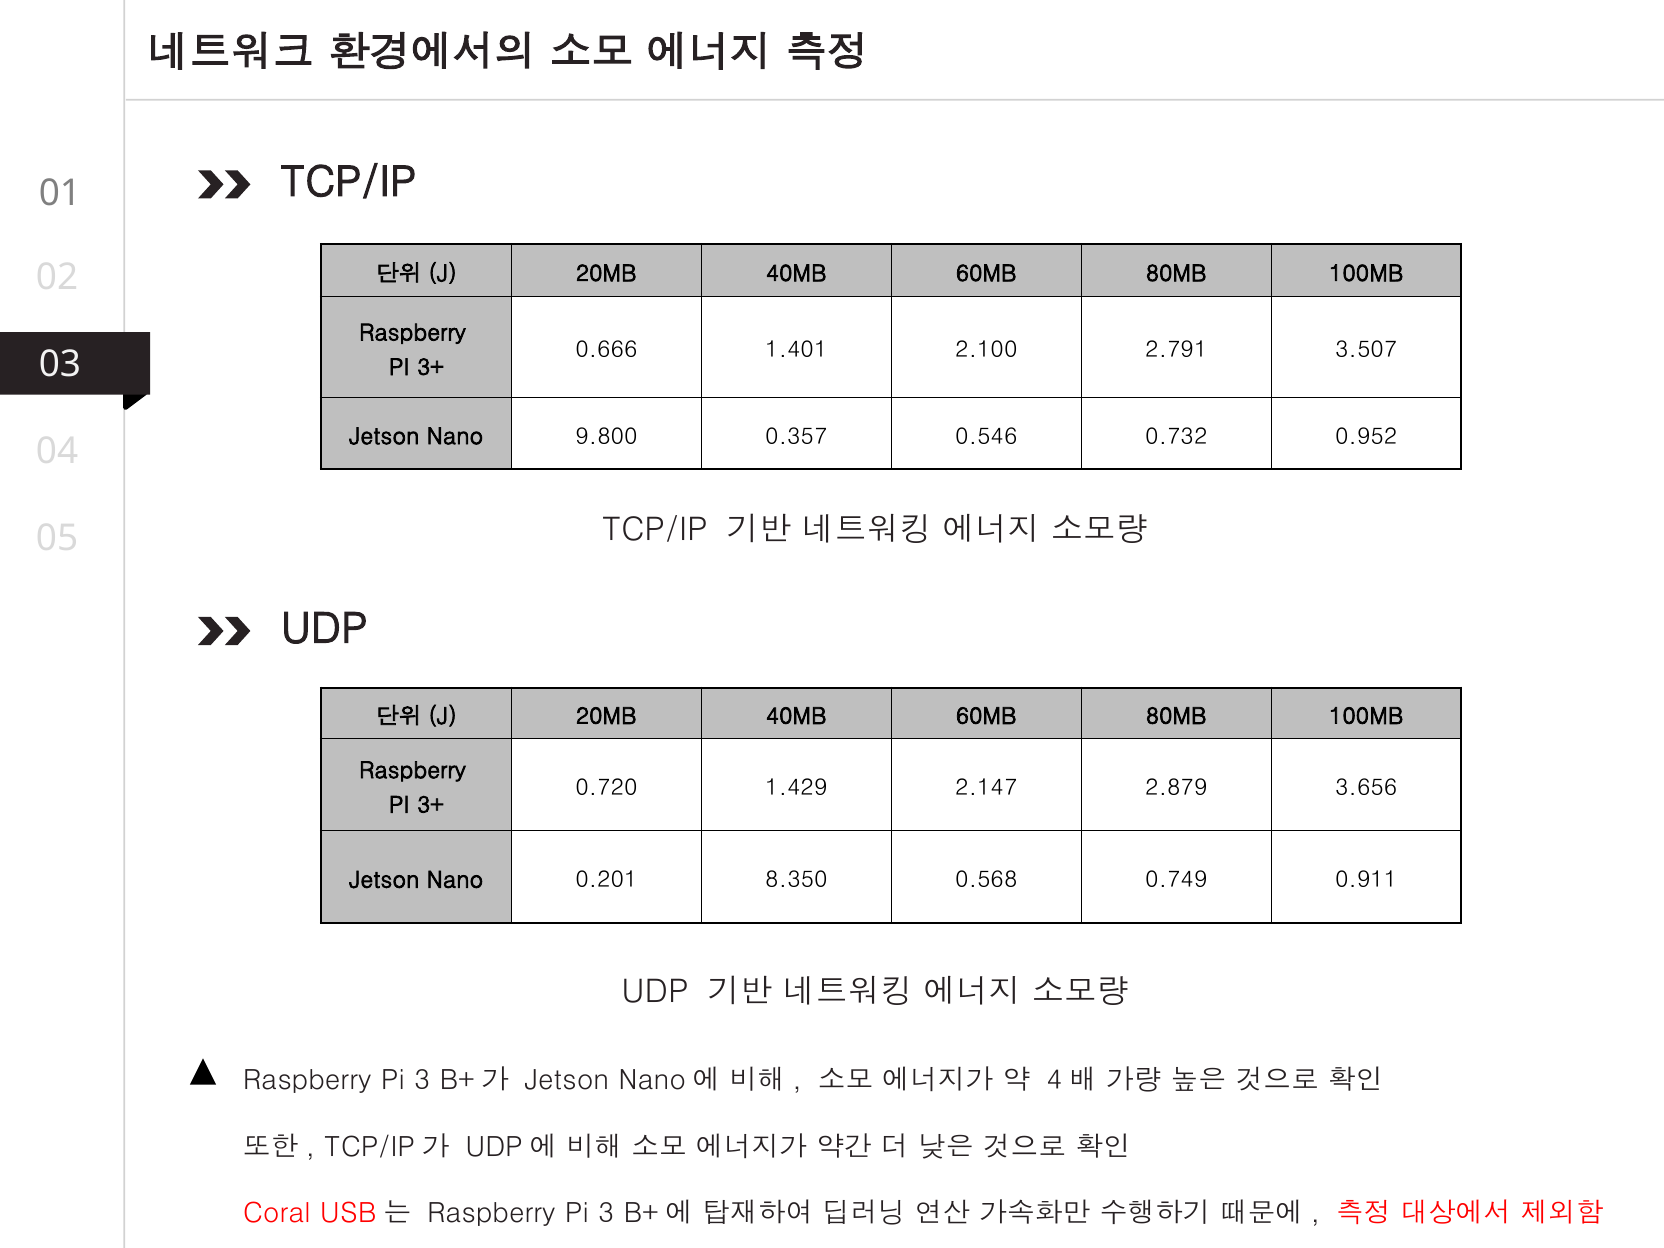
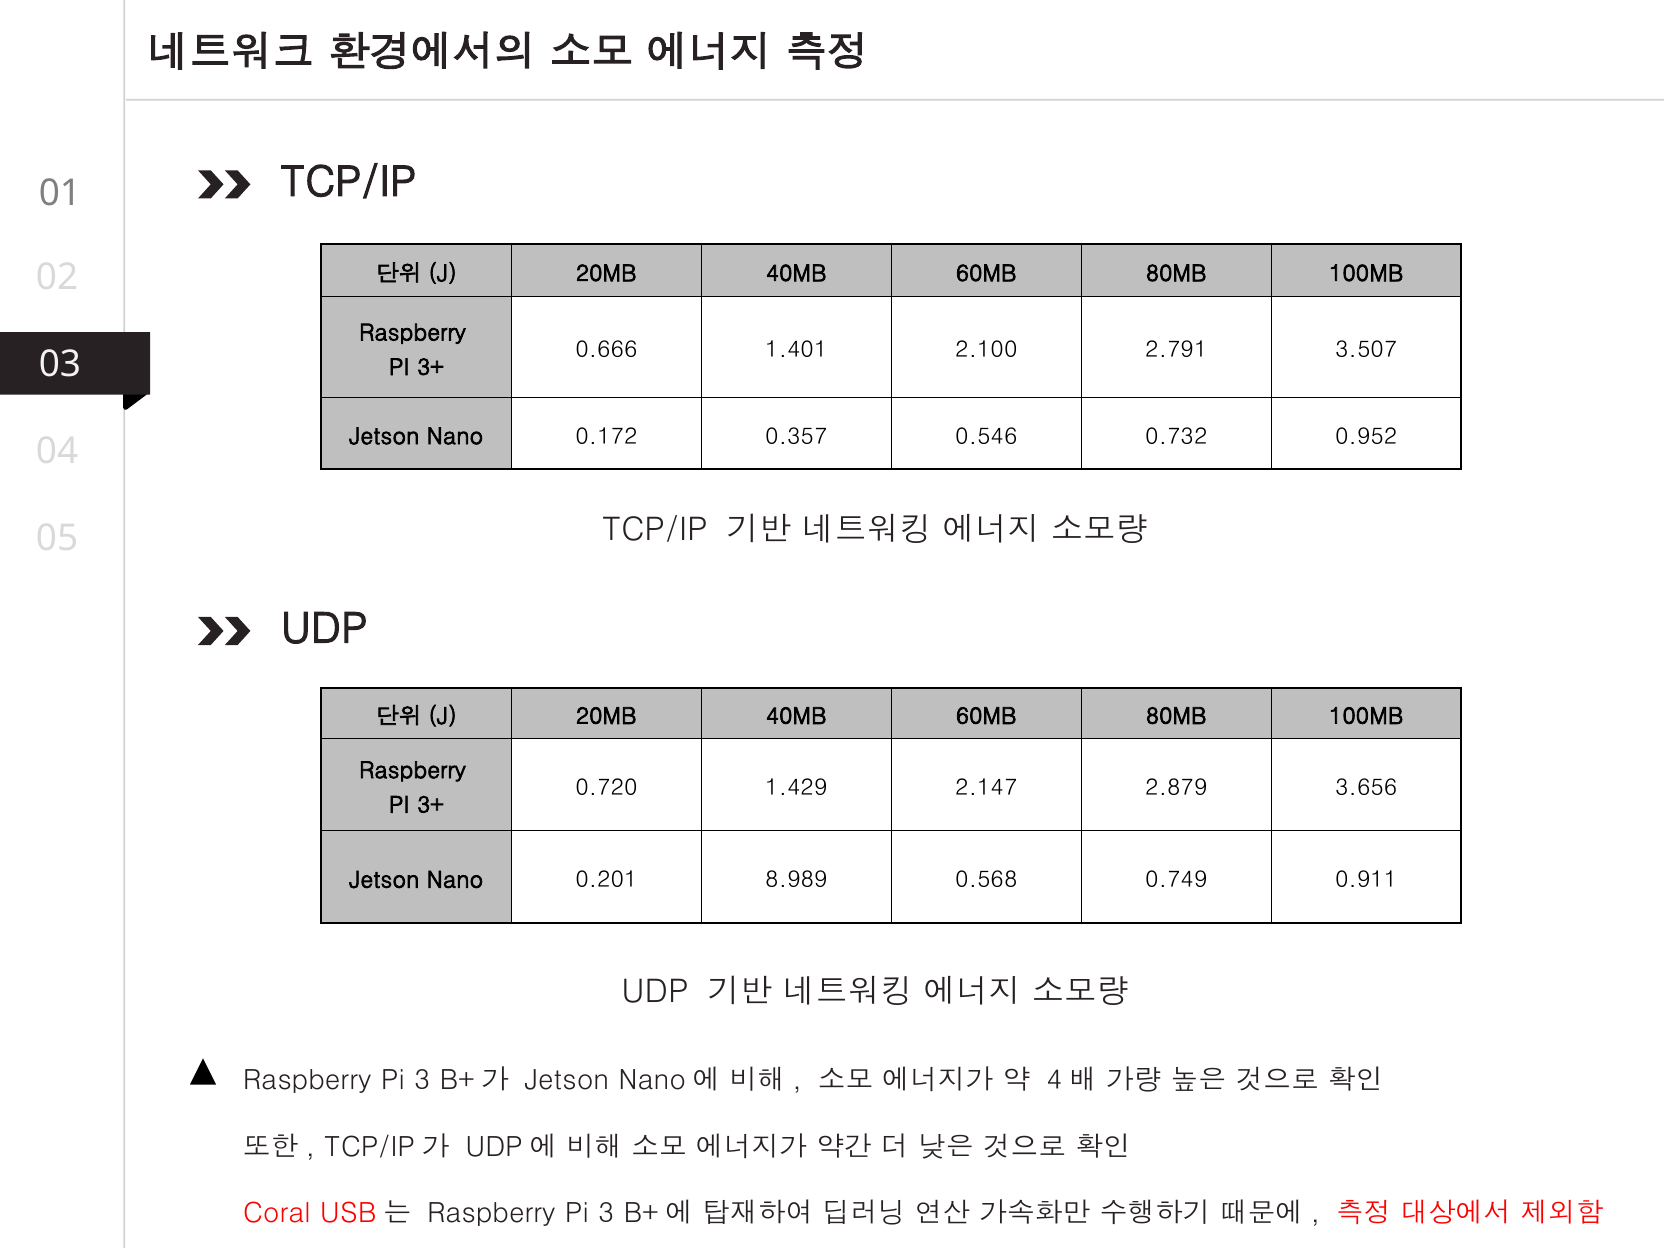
9.800: 9.800 -> 0.172
8.350: 8.350 -> 8.989
